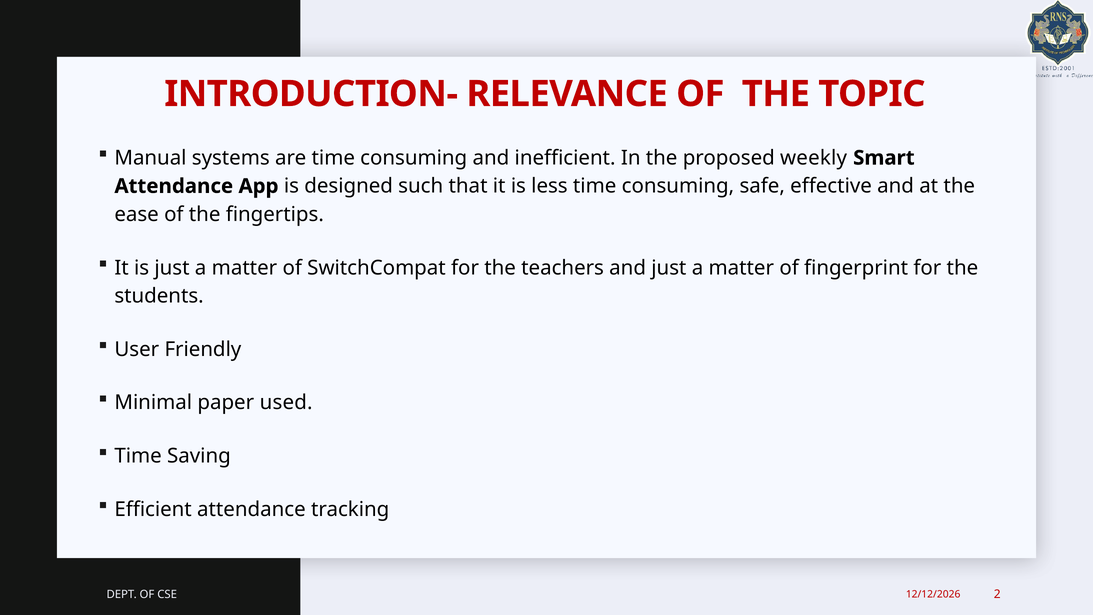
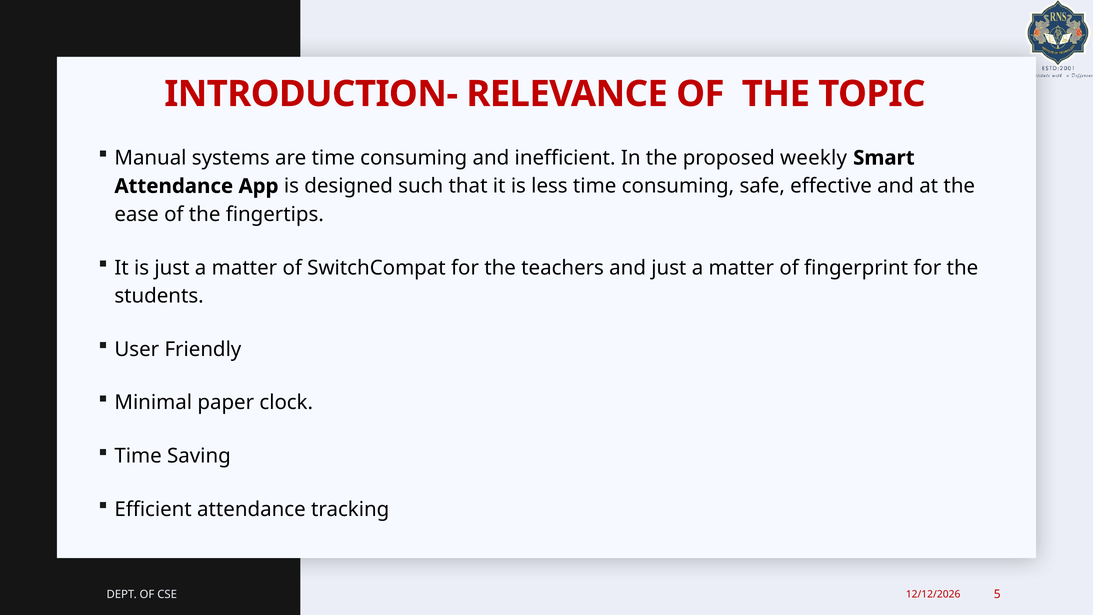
used: used -> clock
2: 2 -> 5
